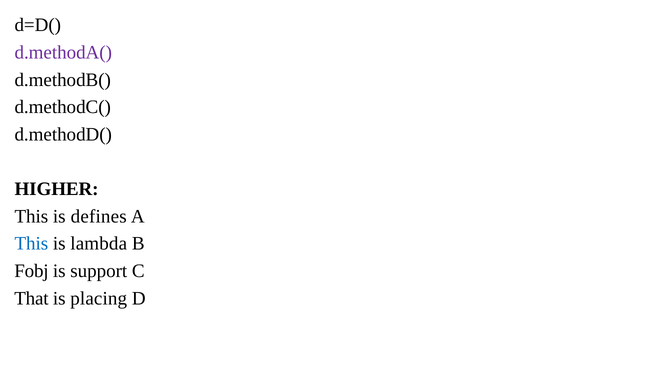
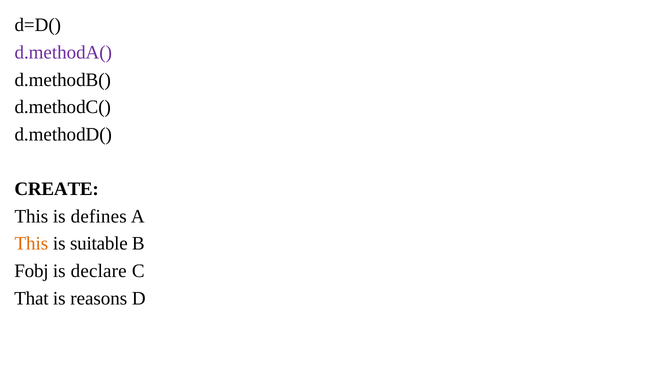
HIGHER: HIGHER -> CREATE
This at (31, 244) colour: blue -> orange
lambda: lambda -> suitable
support: support -> declare
placing: placing -> reasons
